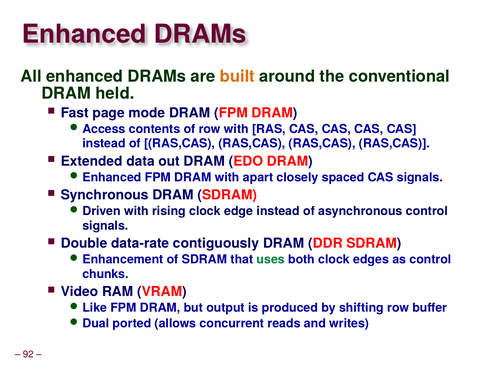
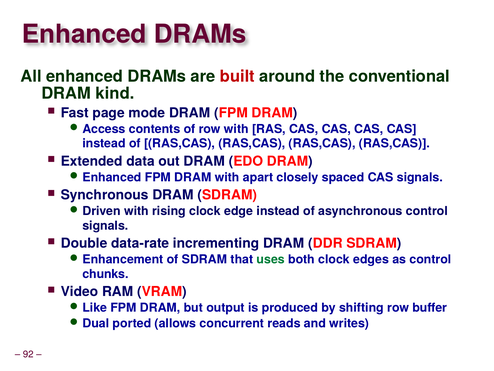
built colour: orange -> red
held: held -> kind
contiguously: contiguously -> incrementing
